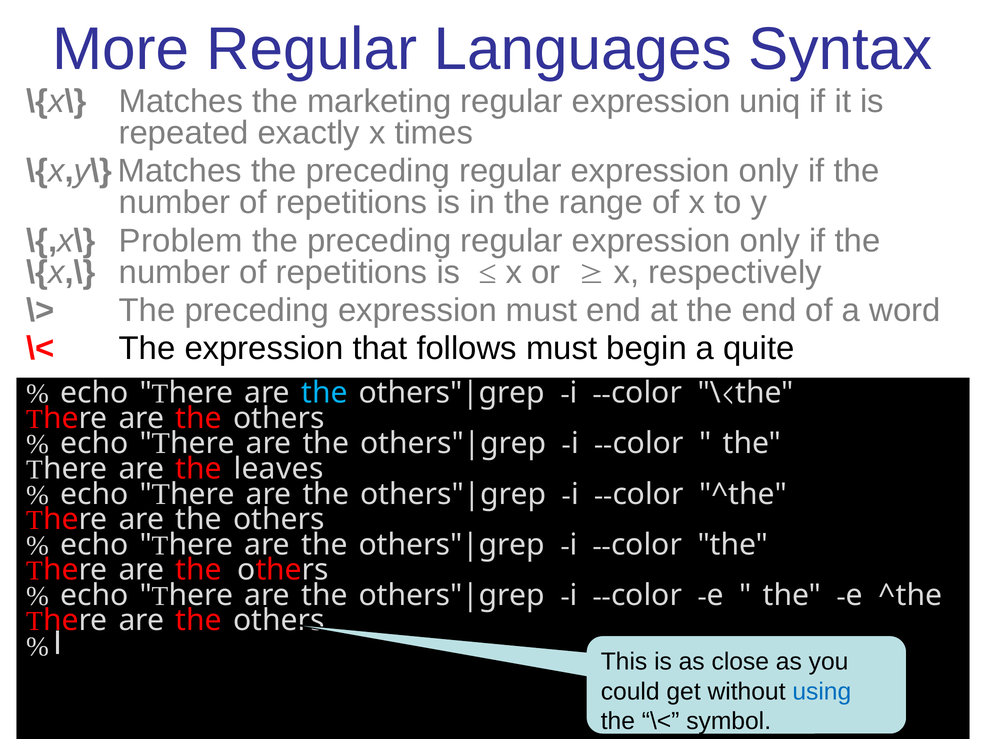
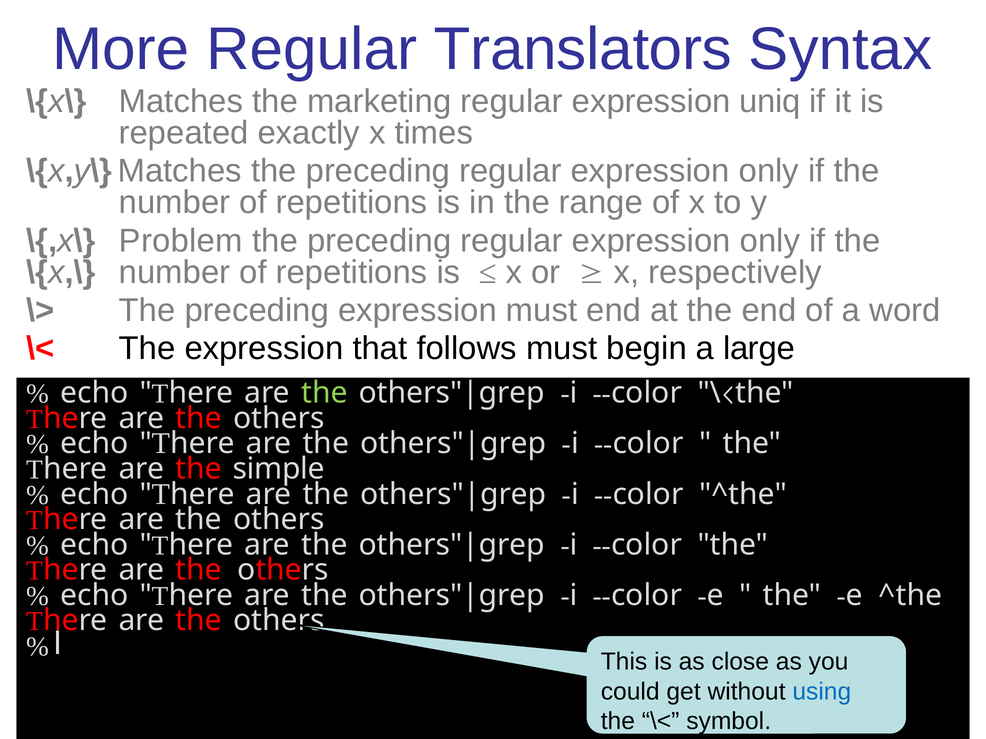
Languages: Languages -> Translators
quite: quite -> large
the at (324, 393) colour: light blue -> light green
leaves: leaves -> simple
